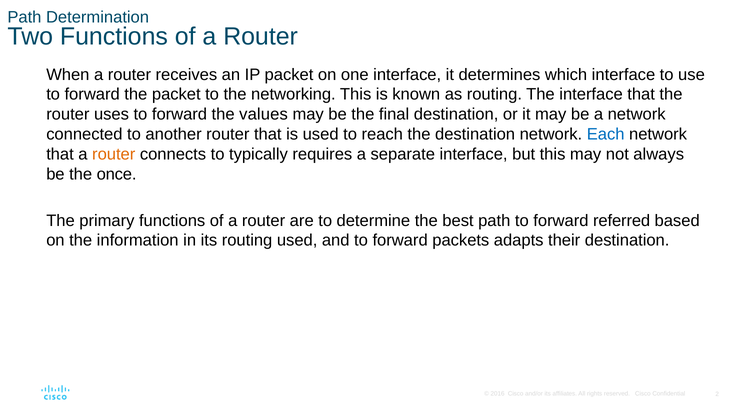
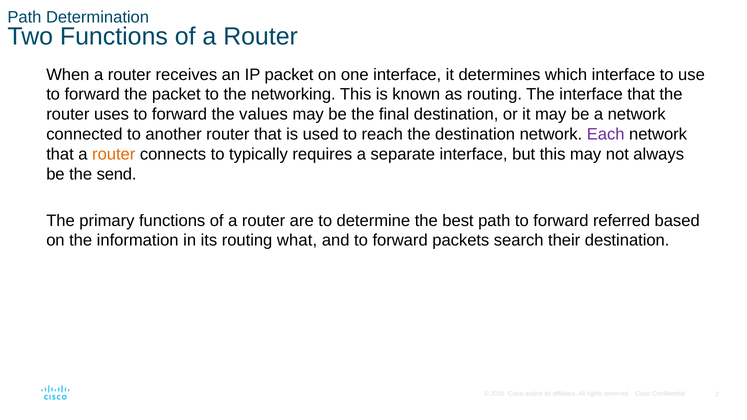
Each colour: blue -> purple
once: once -> send
routing used: used -> what
adapts: adapts -> search
